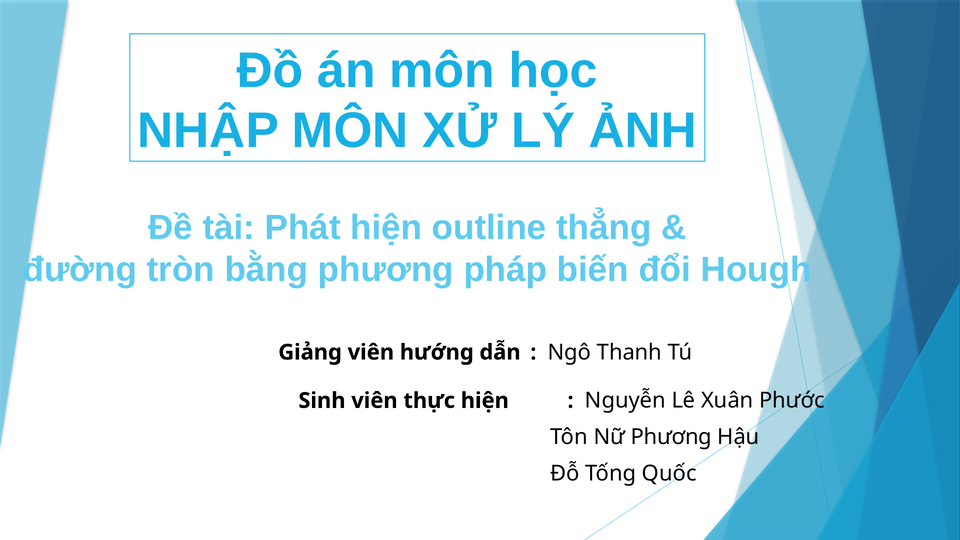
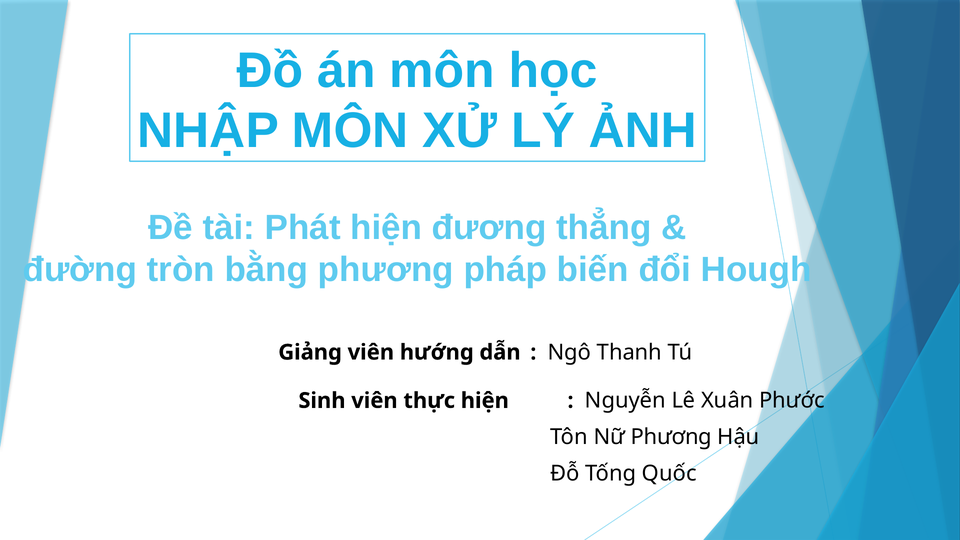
outline: outline -> đương
